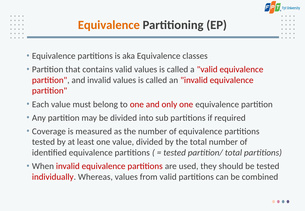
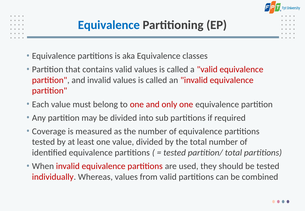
Equivalence at (109, 25) colour: orange -> blue
